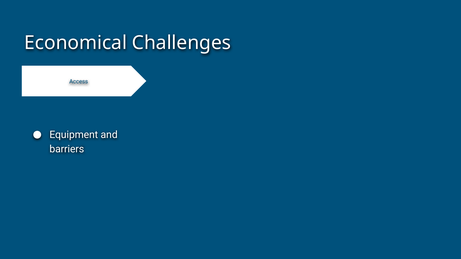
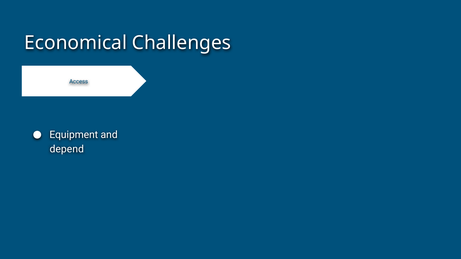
barriers: barriers -> depend
